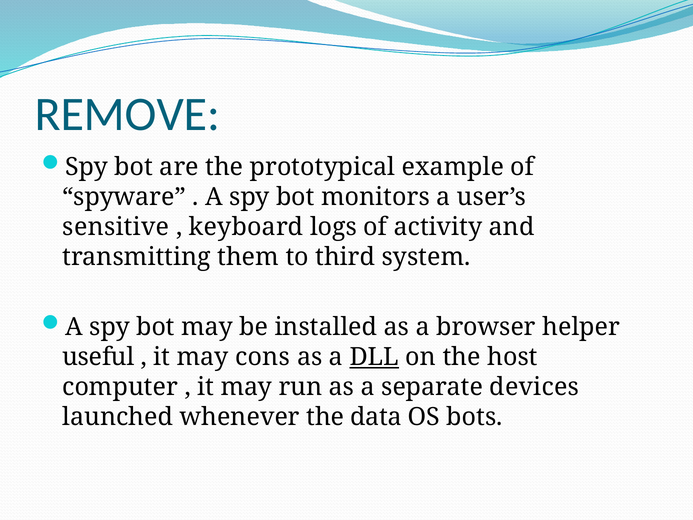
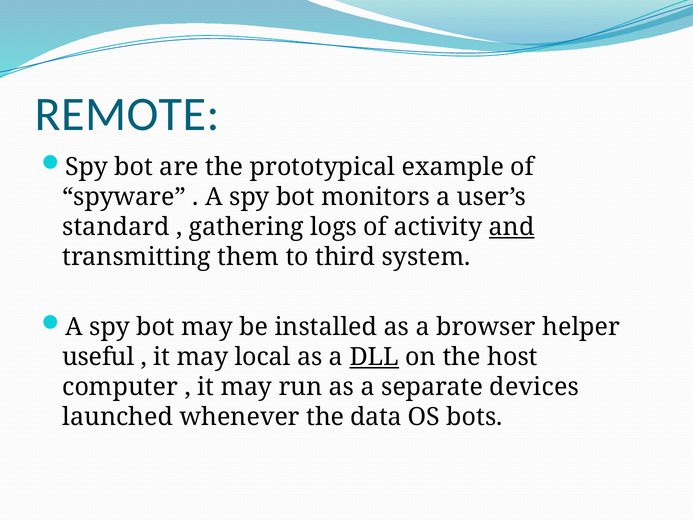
REMOVE: REMOVE -> REMOTE
sensitive: sensitive -> standard
keyboard: keyboard -> gathering
and underline: none -> present
cons: cons -> local
